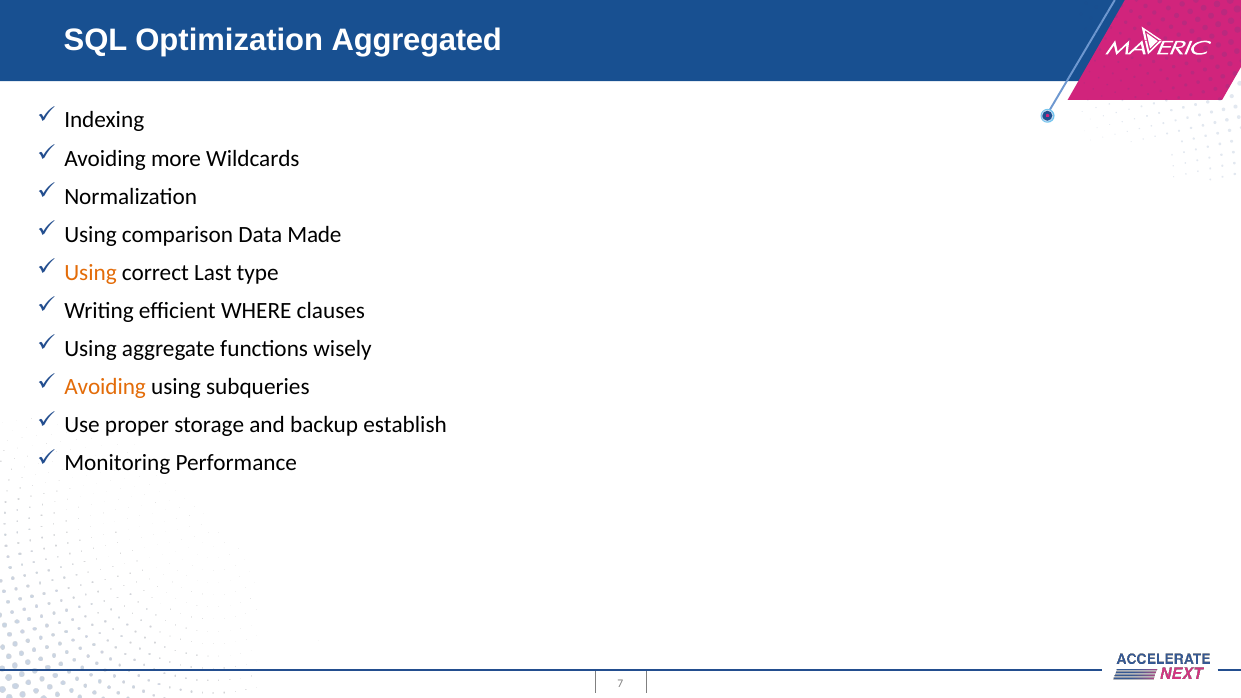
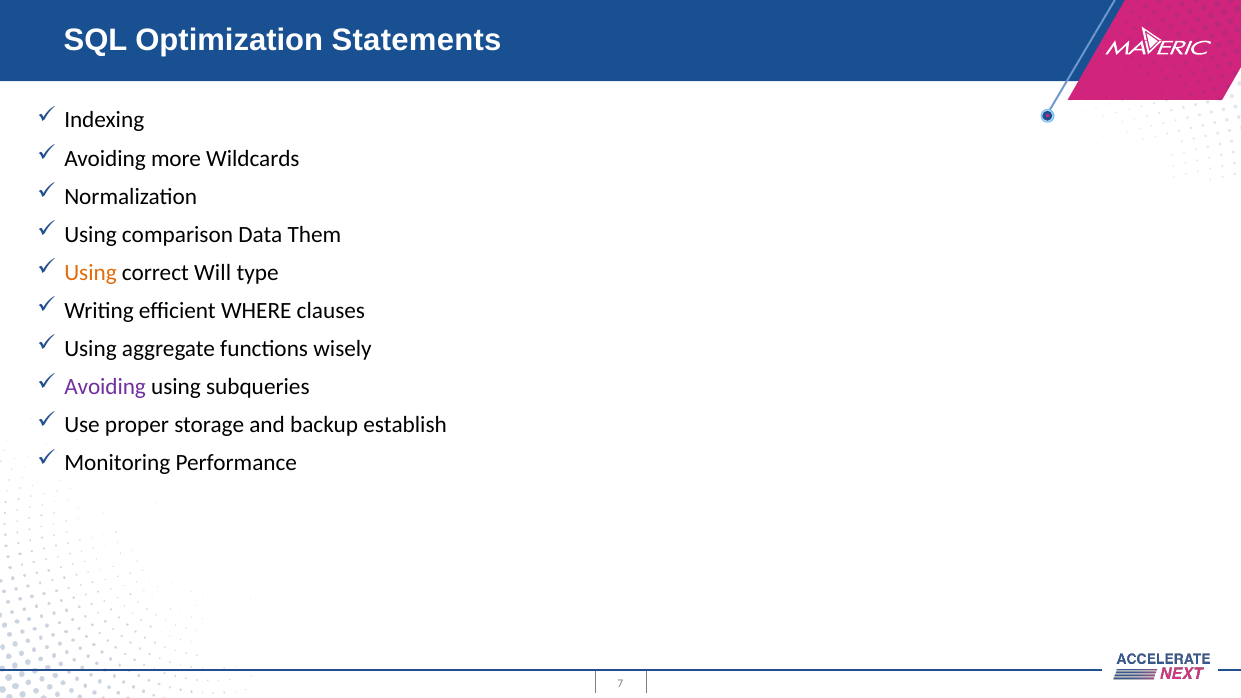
Aggregated: Aggregated -> Statements
Made: Made -> Them
Last: Last -> Will
Avoiding at (105, 387) colour: orange -> purple
